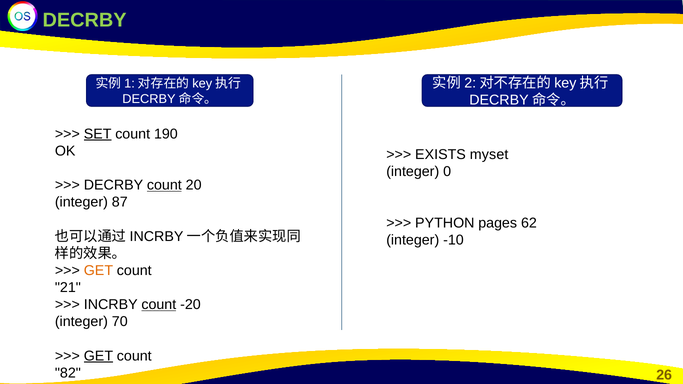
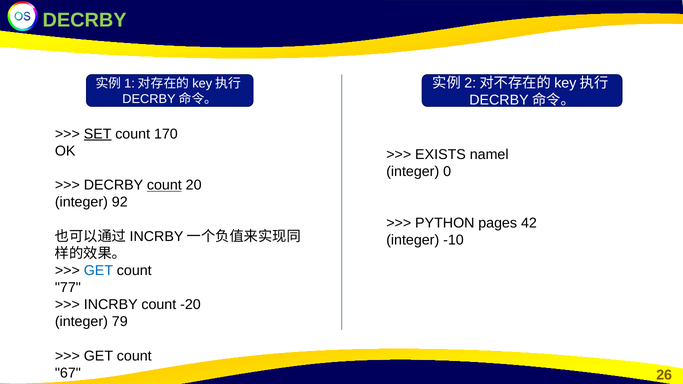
190: 190 -> 170
myset: myset -> namel
87: 87 -> 92
62: 62 -> 42
GET at (98, 271) colour: orange -> blue
21: 21 -> 77
count at (159, 305) underline: present -> none
70: 70 -> 79
GET at (98, 356) underline: present -> none
82: 82 -> 67
